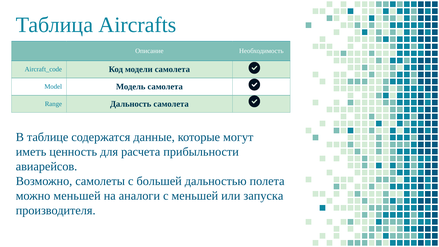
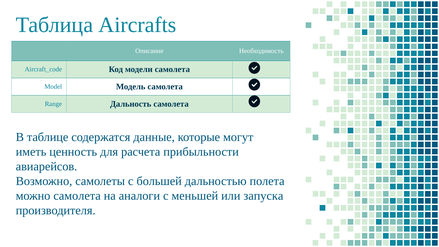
можно меньшей: меньшей -> самолета
